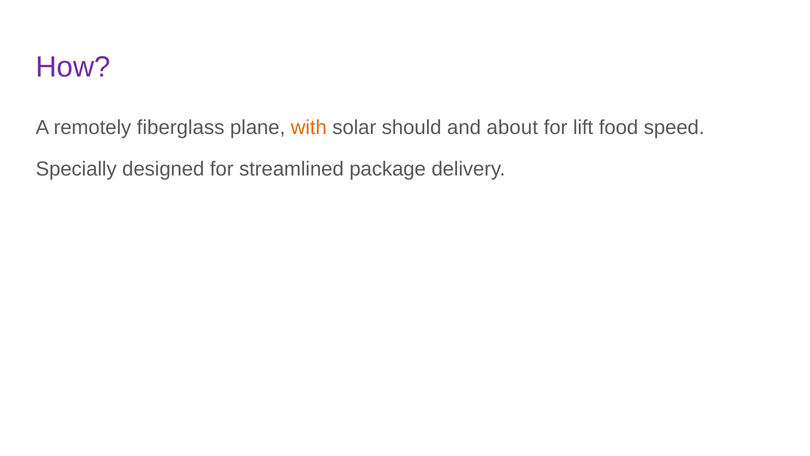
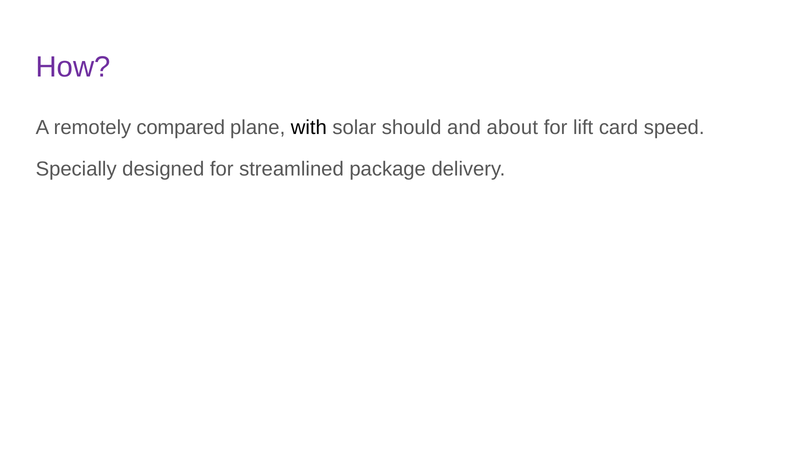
fiberglass: fiberglass -> compared
with colour: orange -> black
food: food -> card
